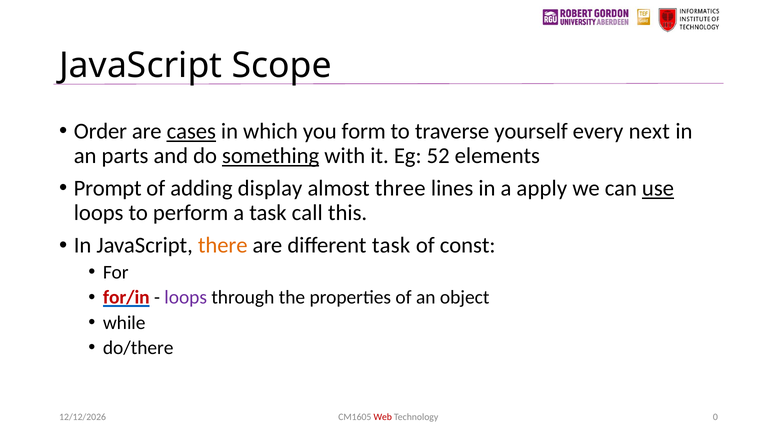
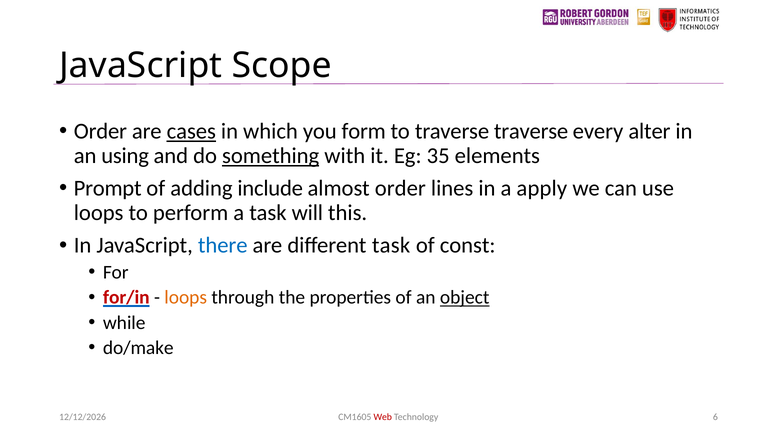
traverse yourself: yourself -> traverse
next: next -> alter
parts: parts -> using
52: 52 -> 35
display: display -> include
almost three: three -> order
use underline: present -> none
call: call -> will
there colour: orange -> blue
loops at (186, 298) colour: purple -> orange
object underline: none -> present
do/there: do/there -> do/make
0: 0 -> 6
